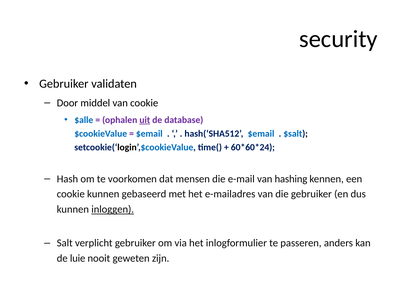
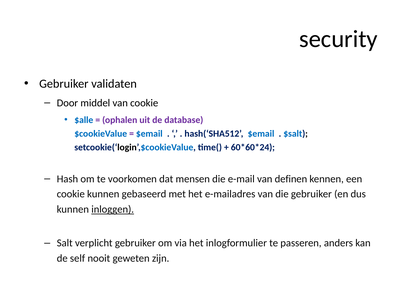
uit underline: present -> none
hashing: hashing -> definen
luie: luie -> self
